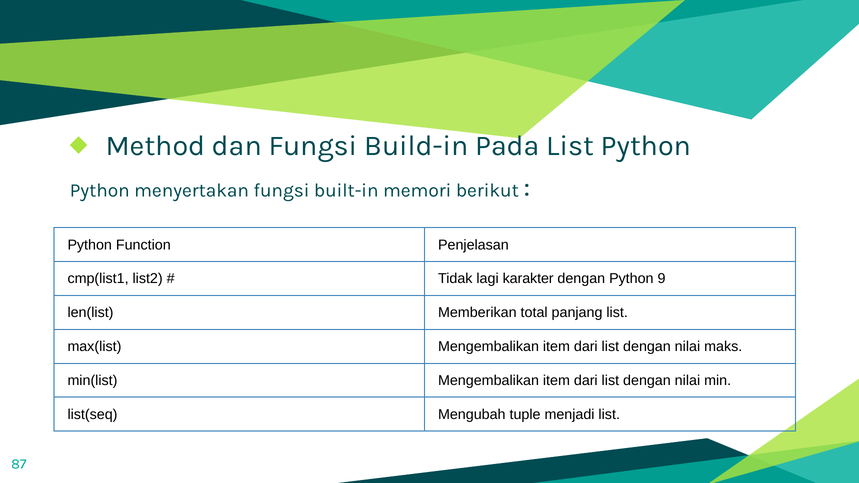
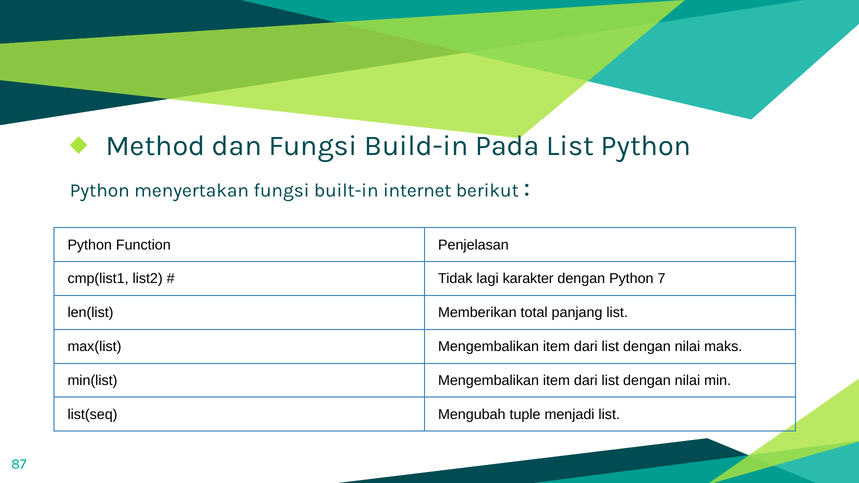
memori: memori -> internet
9: 9 -> 7
